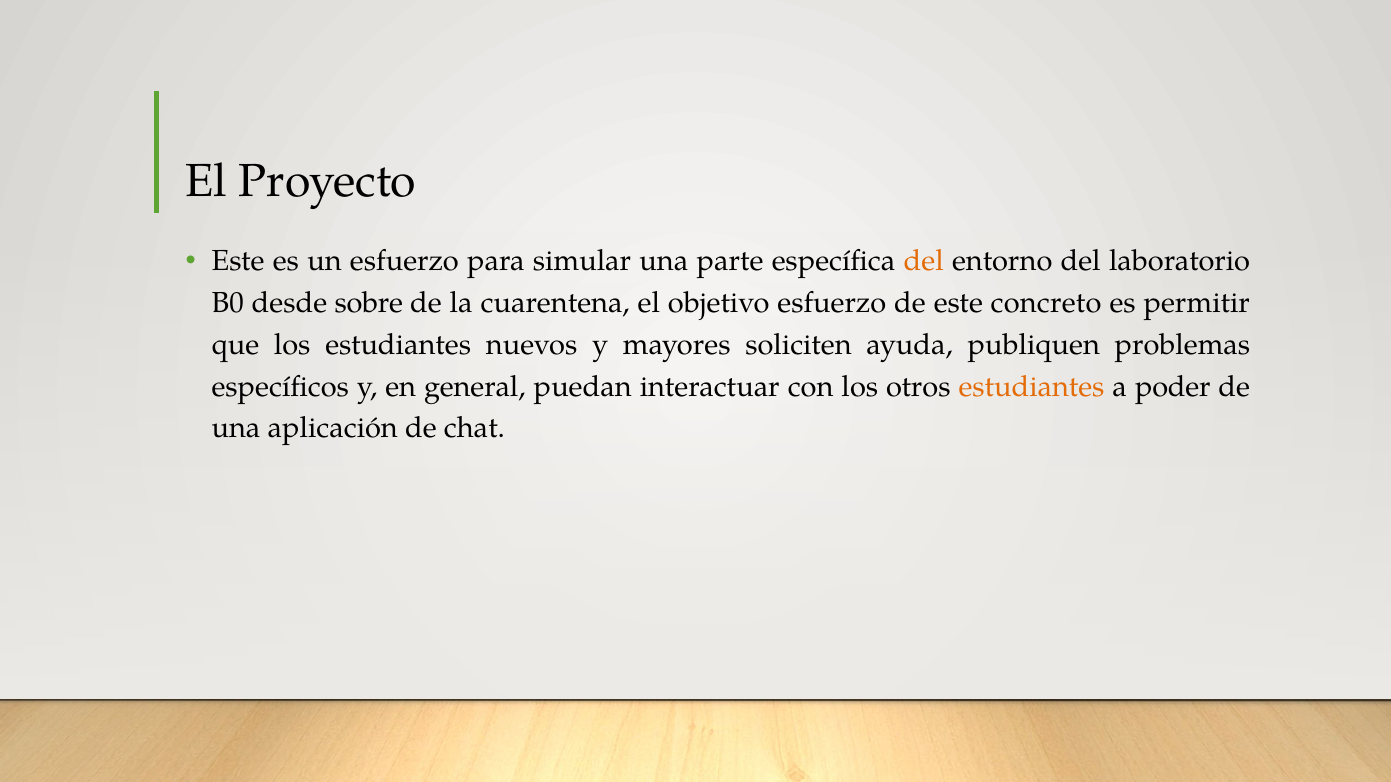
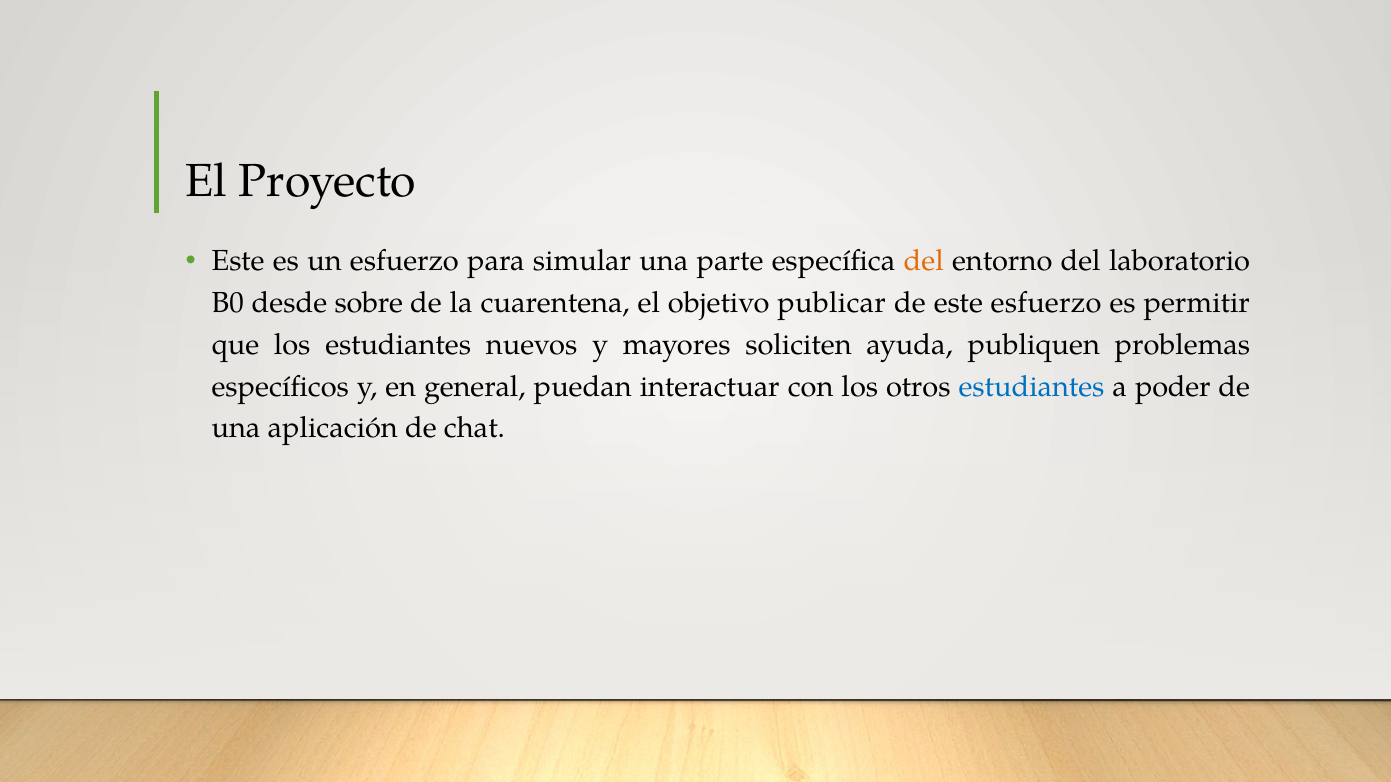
objetivo esfuerzo: esfuerzo -> publicar
este concreto: concreto -> esfuerzo
estudiantes at (1032, 387) colour: orange -> blue
